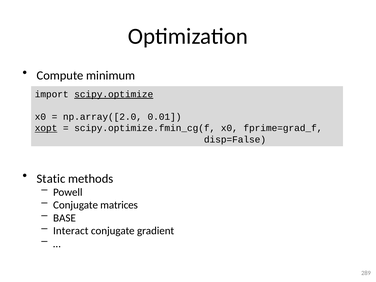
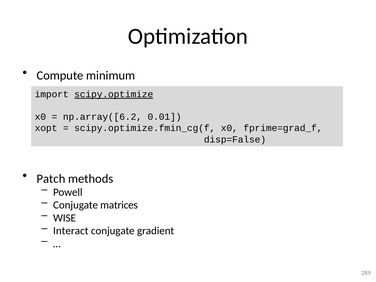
np.array([2.0: np.array([2.0 -> np.array([6.2
xopt underline: present -> none
Static: Static -> Patch
BASE: BASE -> WISE
